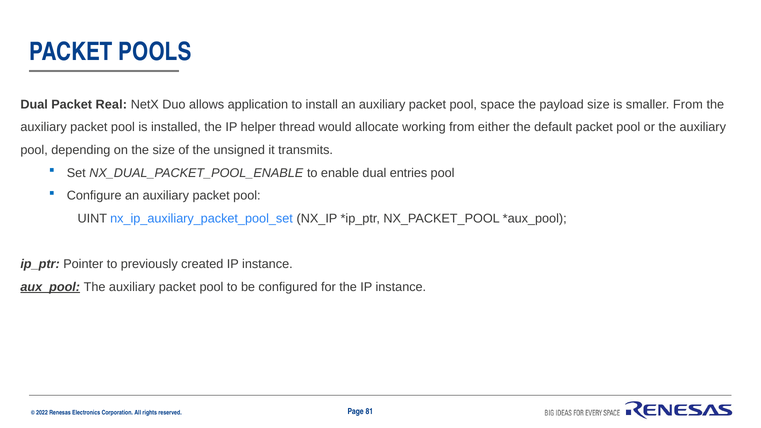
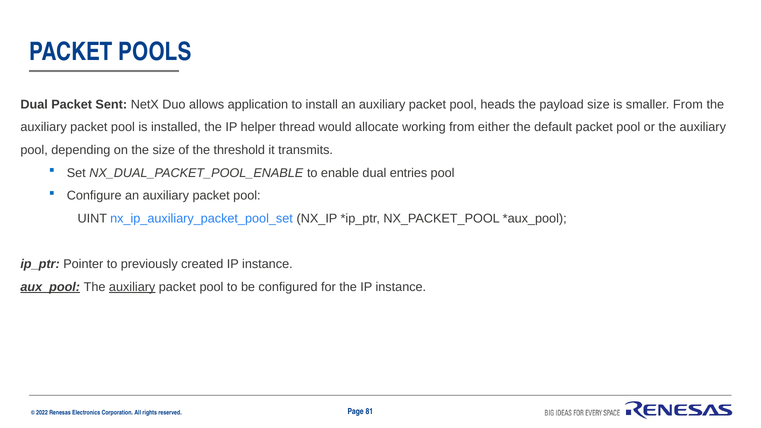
Real: Real -> Sent
space: space -> heads
unsigned: unsigned -> threshold
auxiliary at (132, 287) underline: none -> present
